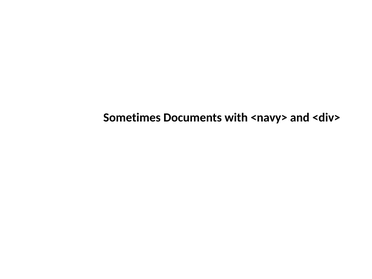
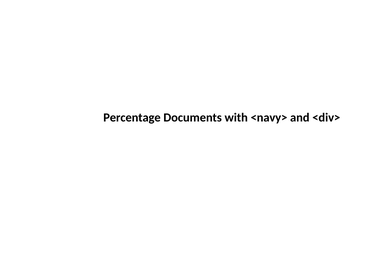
Sometimes: Sometimes -> Percentage
